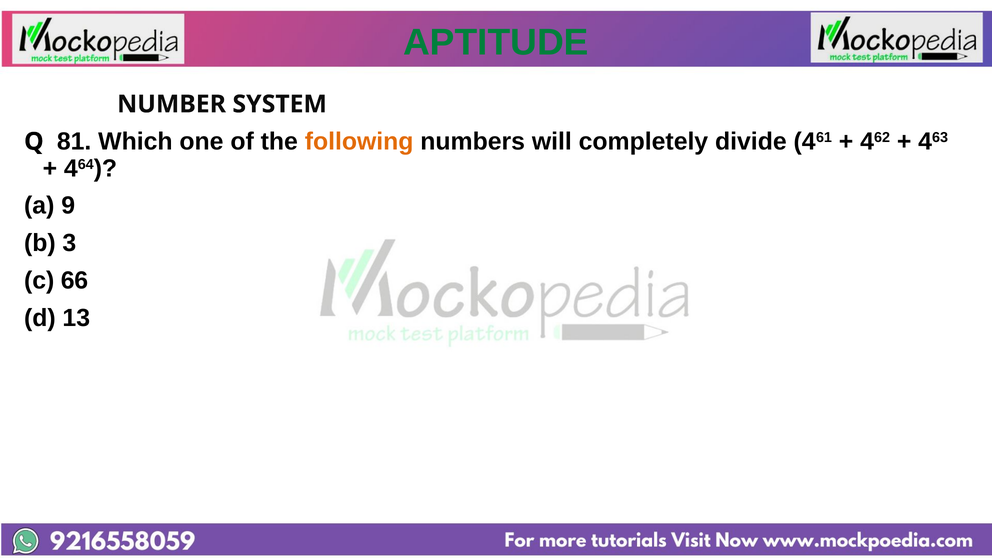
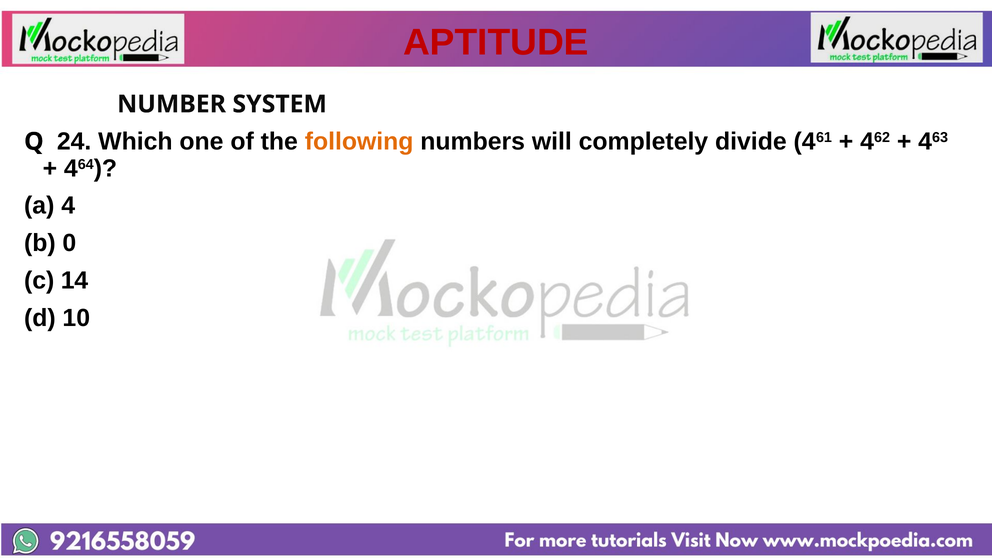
APTITUDE colour: green -> red
81: 81 -> 24
9: 9 -> 4
3: 3 -> 0
66: 66 -> 14
13: 13 -> 10
